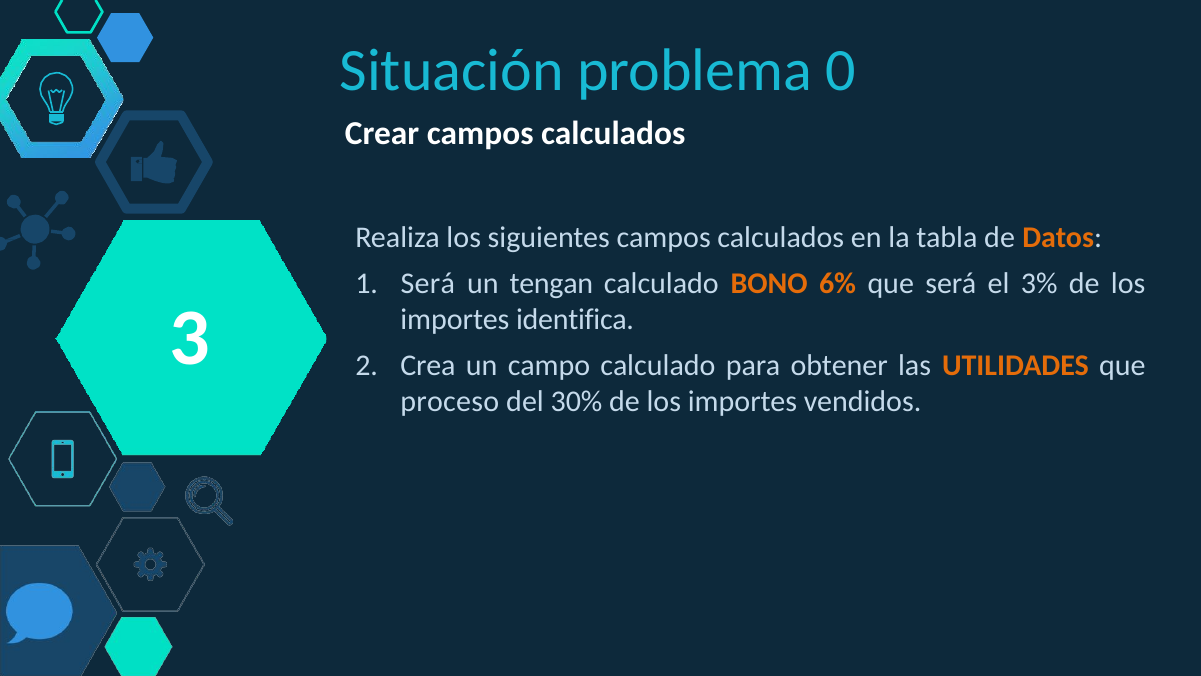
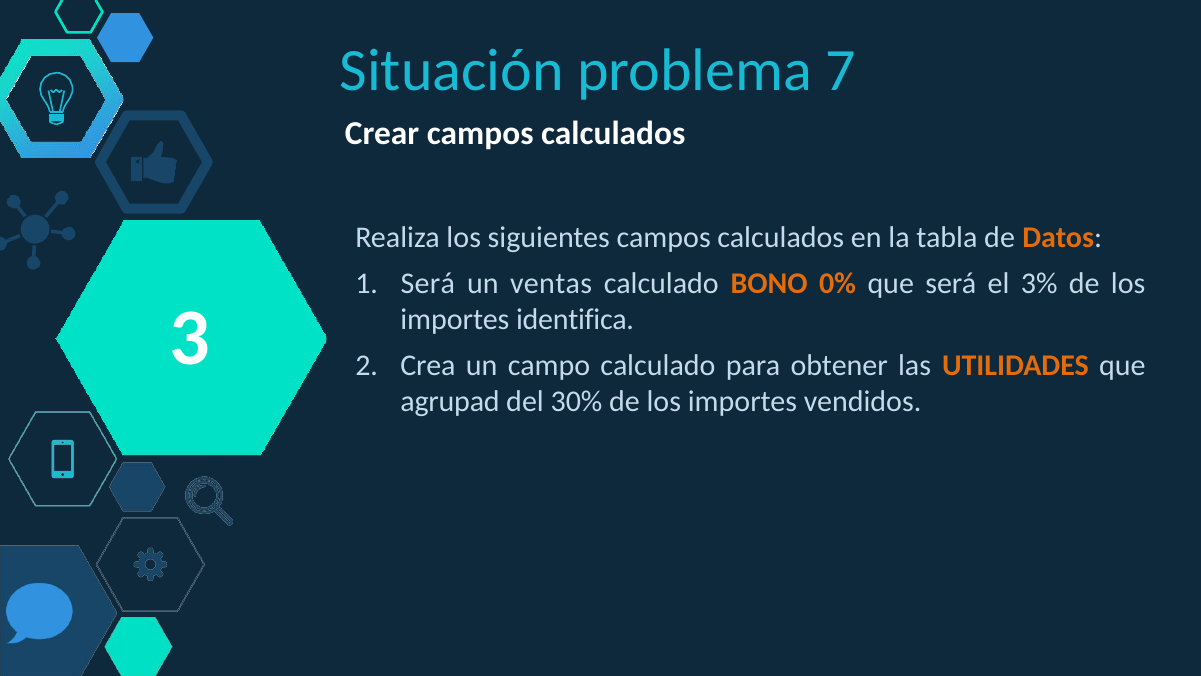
0: 0 -> 7
tengan: tengan -> ventas
6%: 6% -> 0%
proceso: proceso -> agrupad
